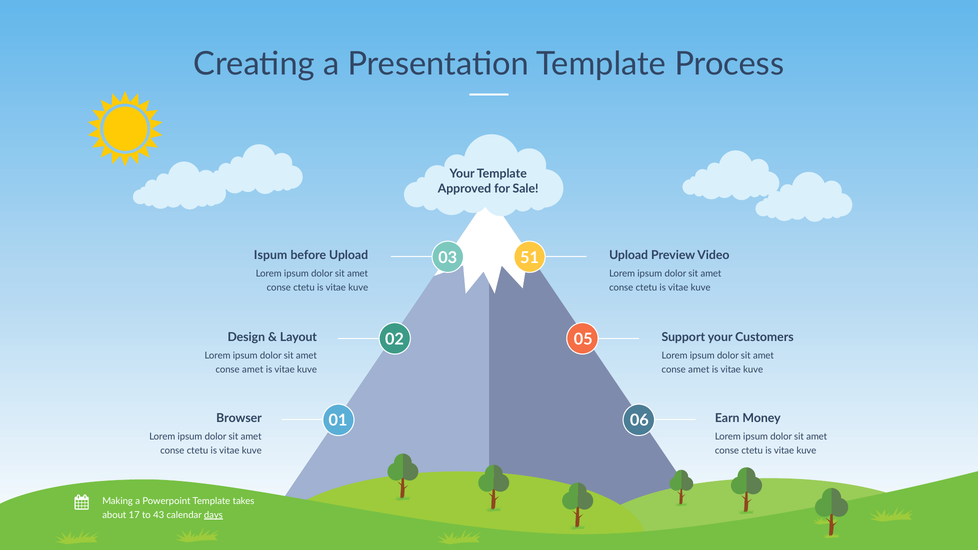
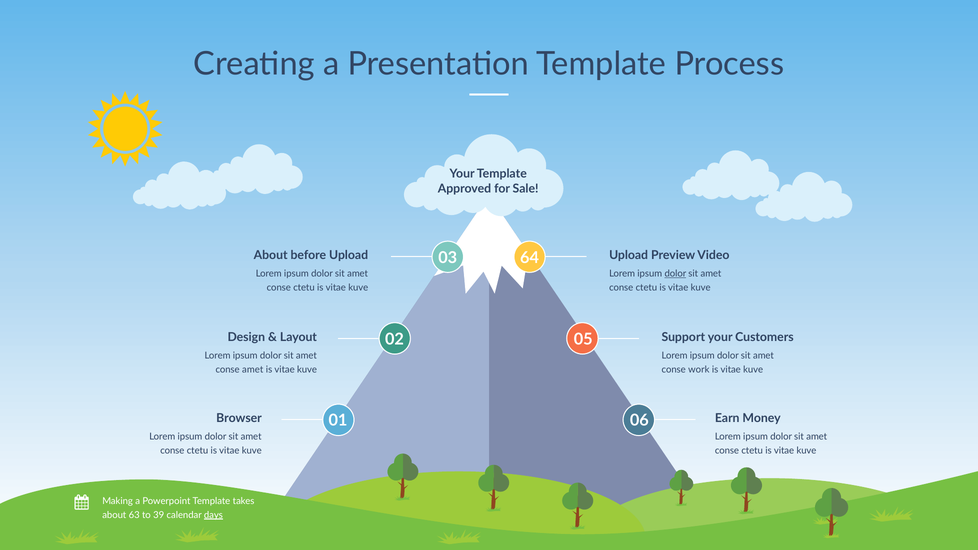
Ispum at (271, 256): Ispum -> About
51: 51 -> 64
dolor at (675, 274) underline: none -> present
amet at (699, 370): amet -> work
17: 17 -> 63
43: 43 -> 39
